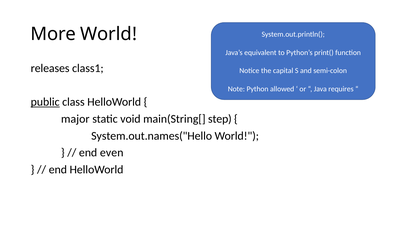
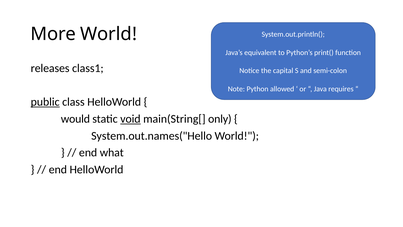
major: major -> would
void underline: none -> present
step: step -> only
even: even -> what
